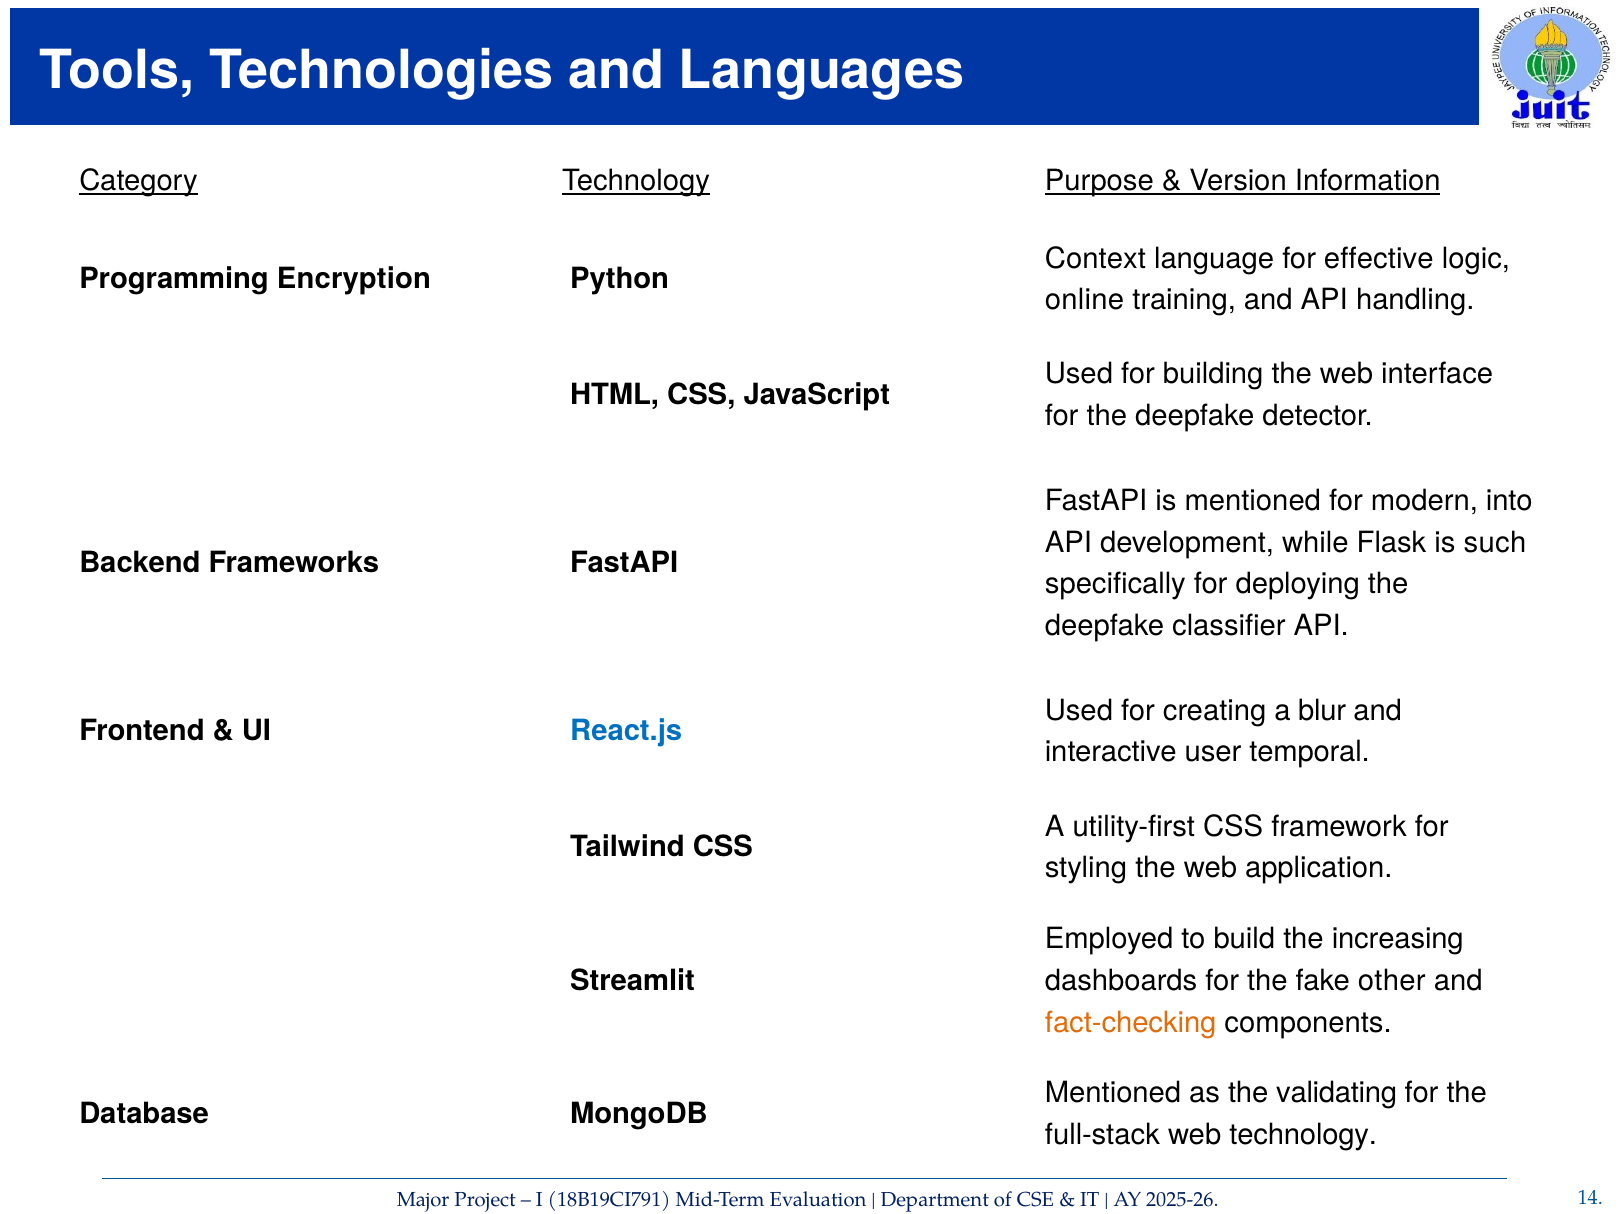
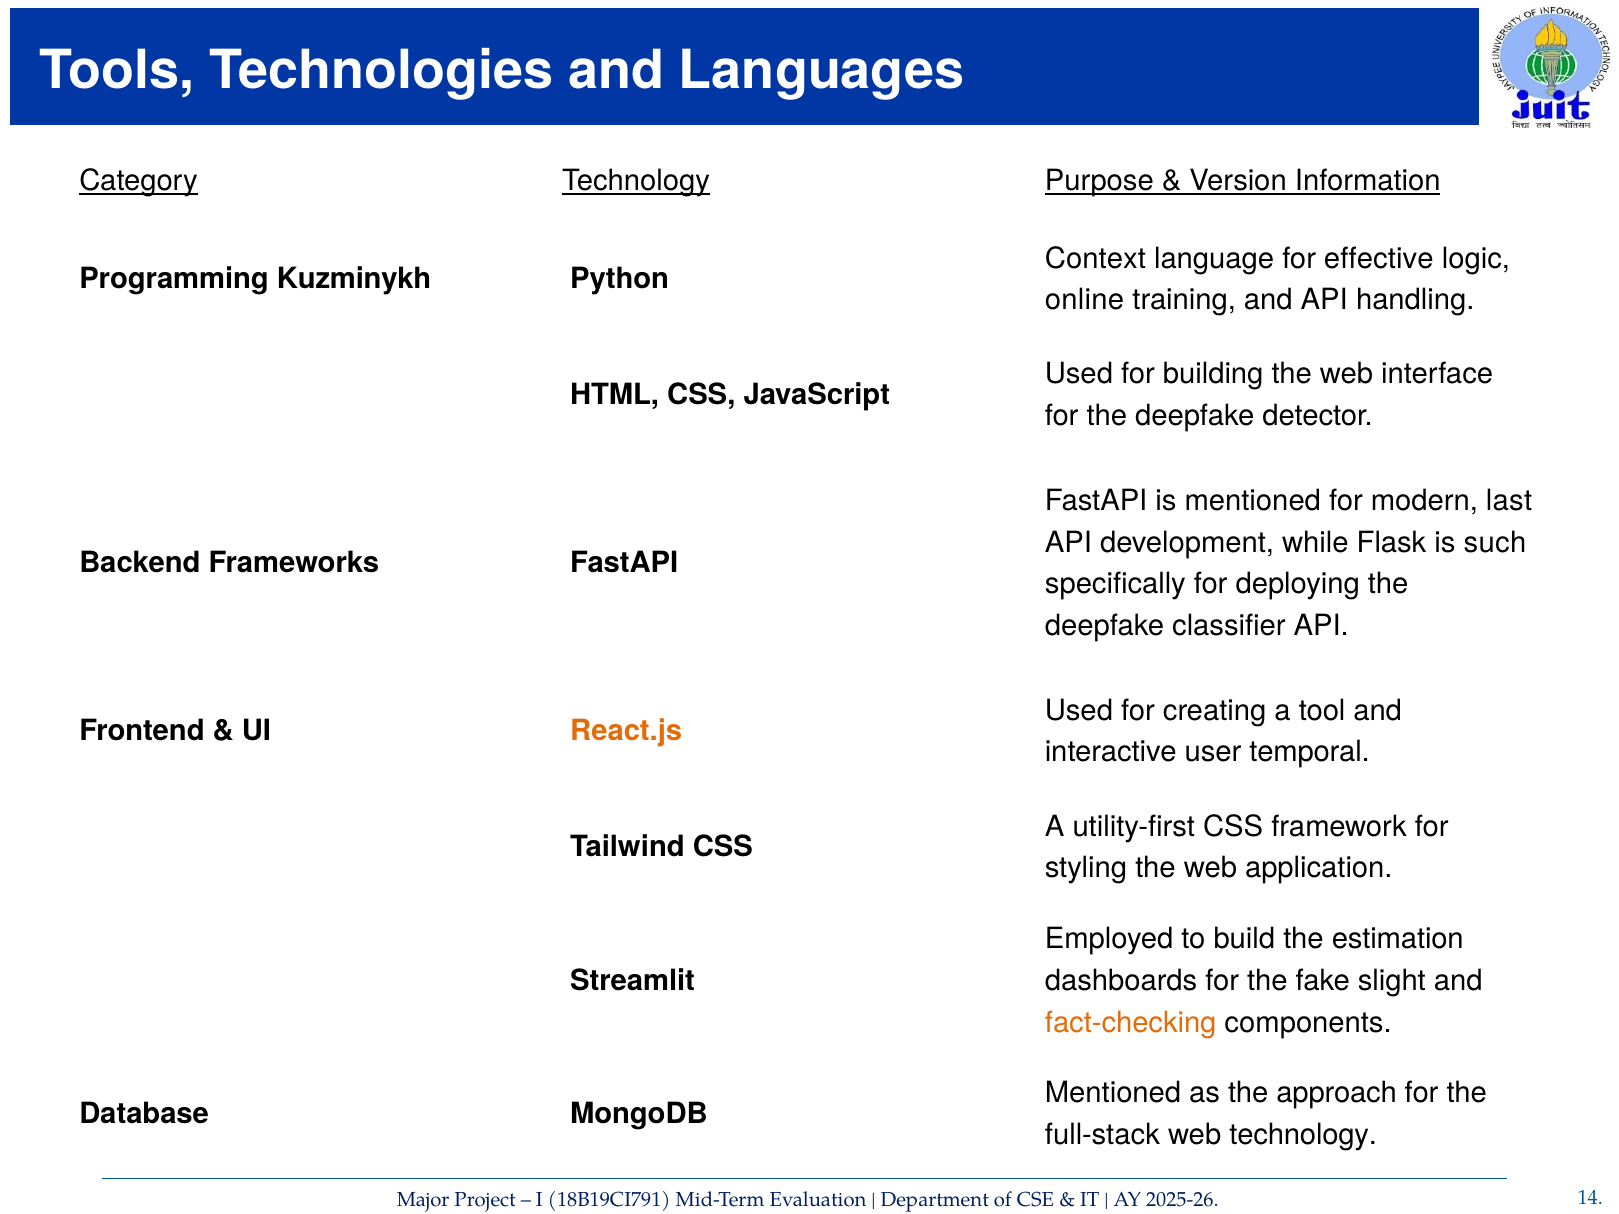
Encryption: Encryption -> Kuzminykh
into: into -> last
blur: blur -> tool
React.js colour: blue -> orange
increasing: increasing -> estimation
other: other -> slight
validating: validating -> approach
